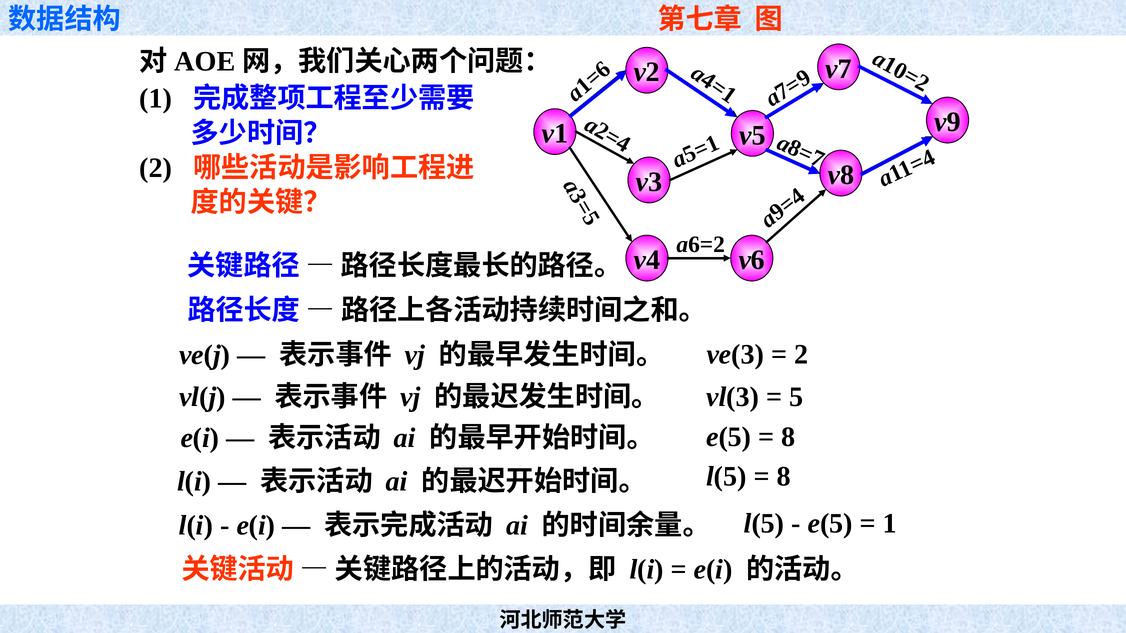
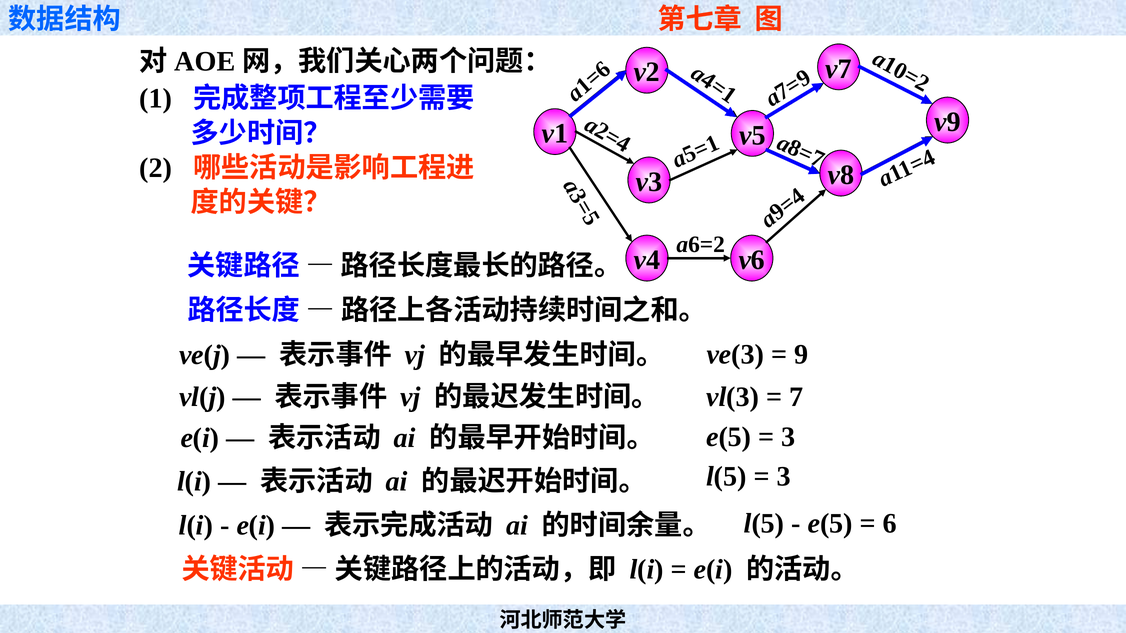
2 at (801, 355): 2 -> 9
5 at (796, 397): 5 -> 7
8 at (788, 437): 8 -> 3
8 at (784, 477): 8 -> 3
1 at (890, 524): 1 -> 6
